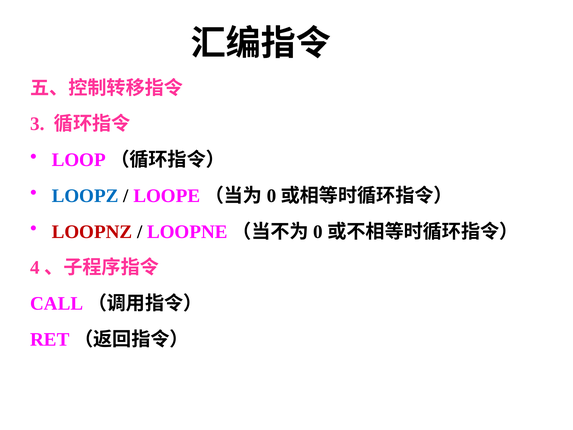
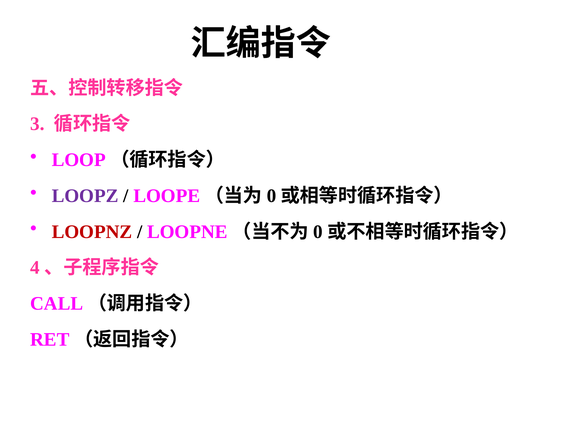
LOOPZ colour: blue -> purple
